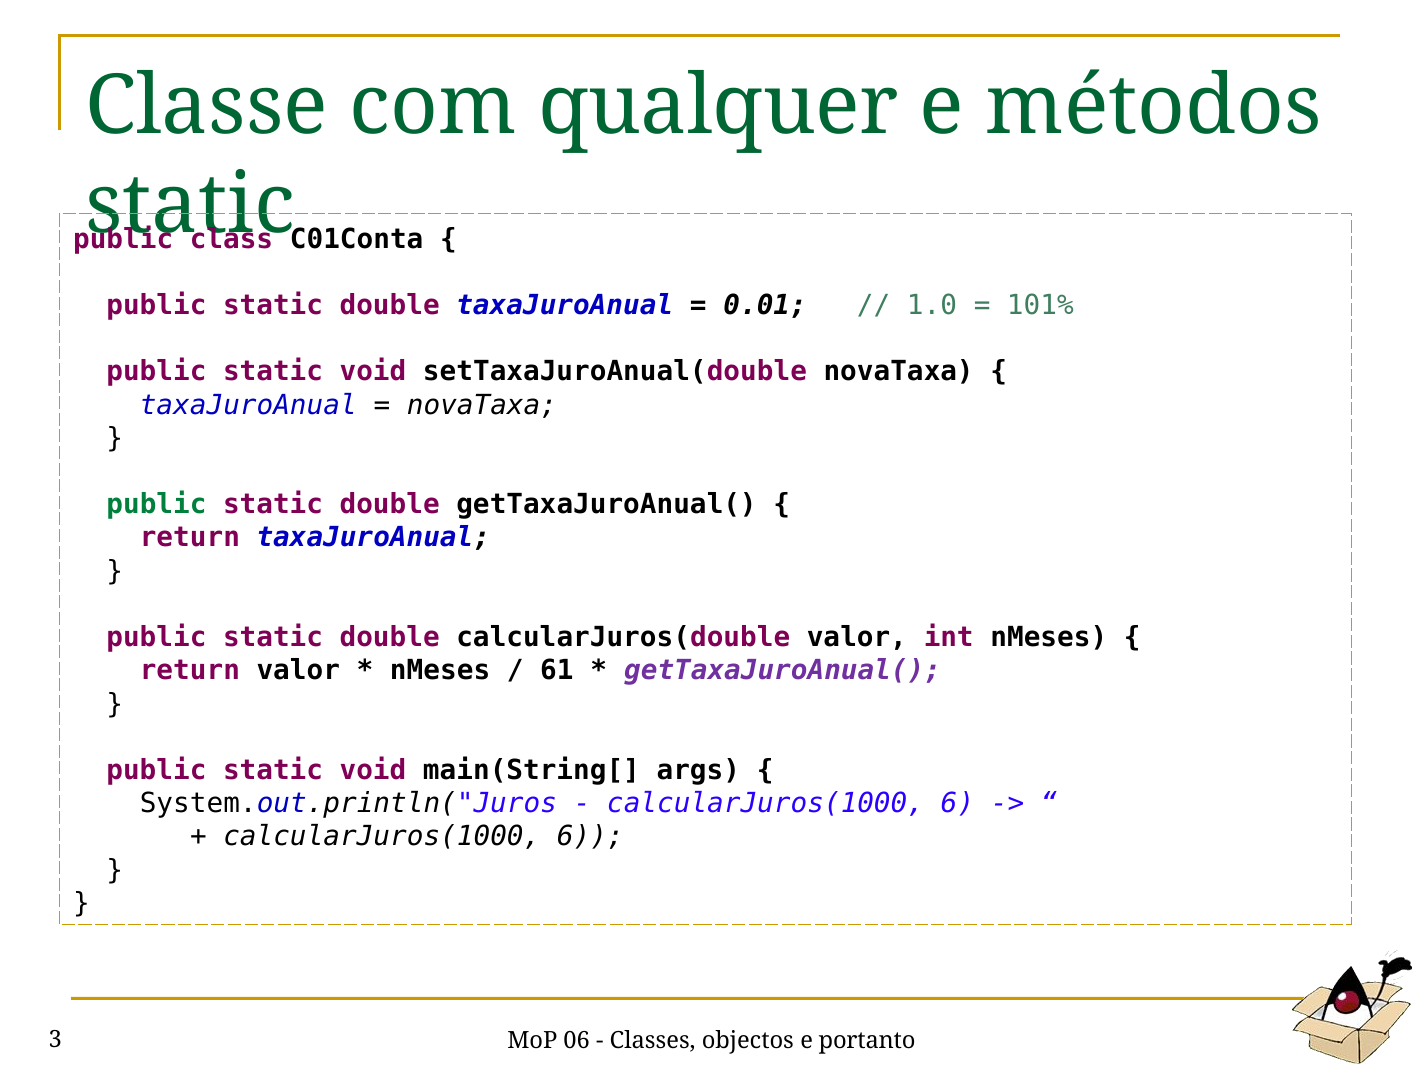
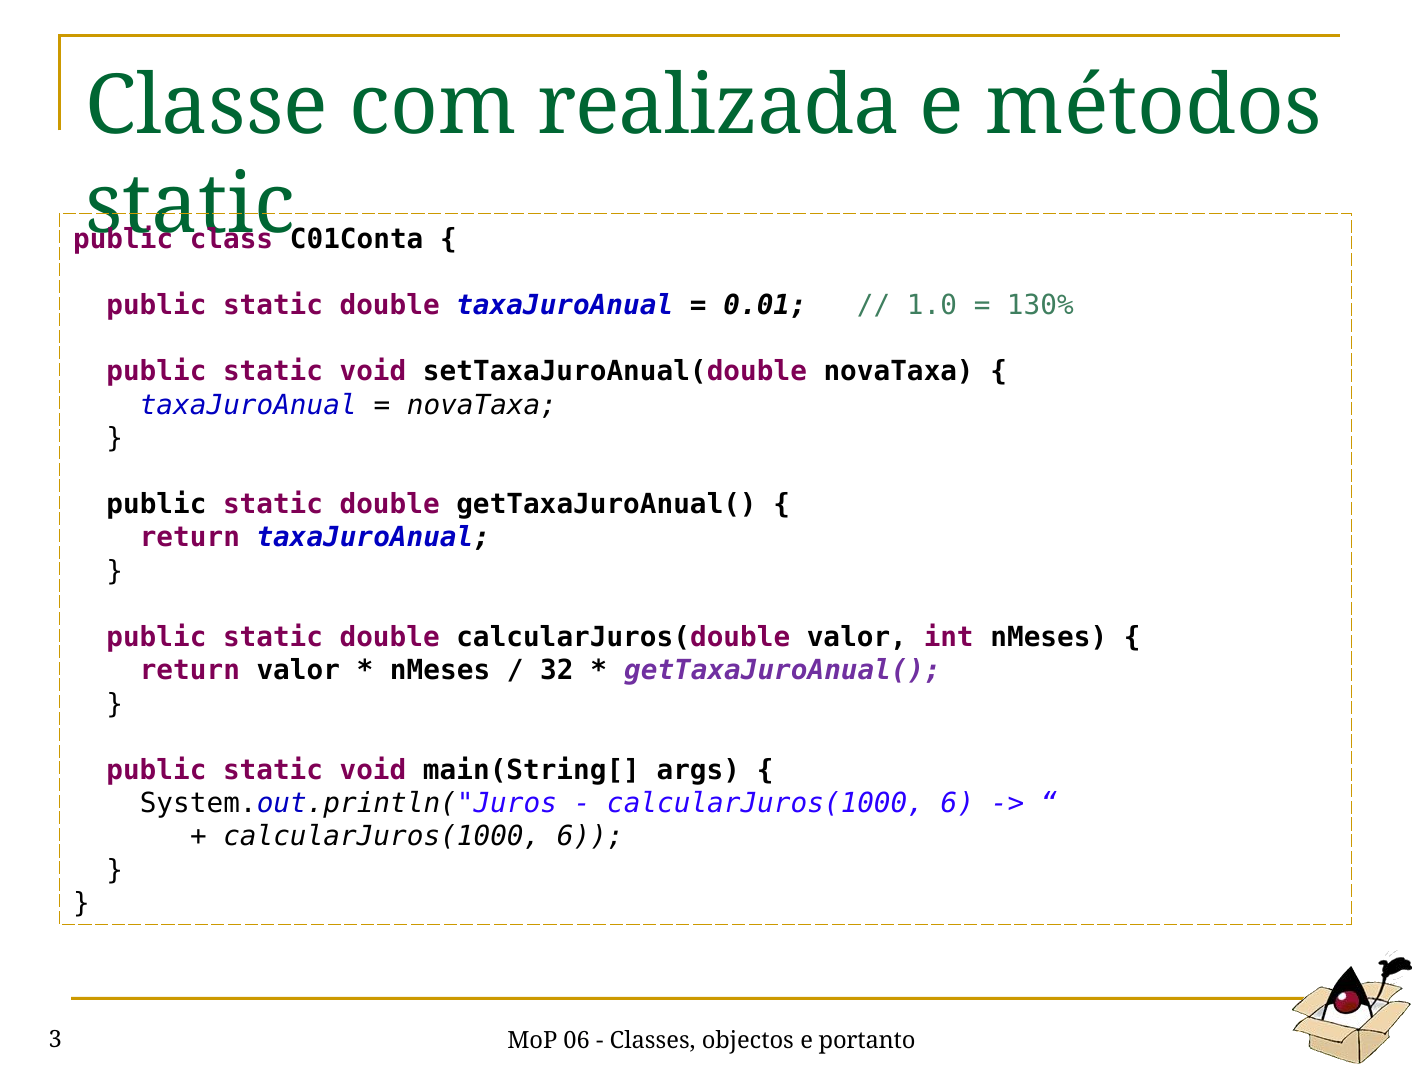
qualquer: qualquer -> realizada
101%: 101% -> 130%
public at (156, 505) colour: green -> black
61: 61 -> 32
